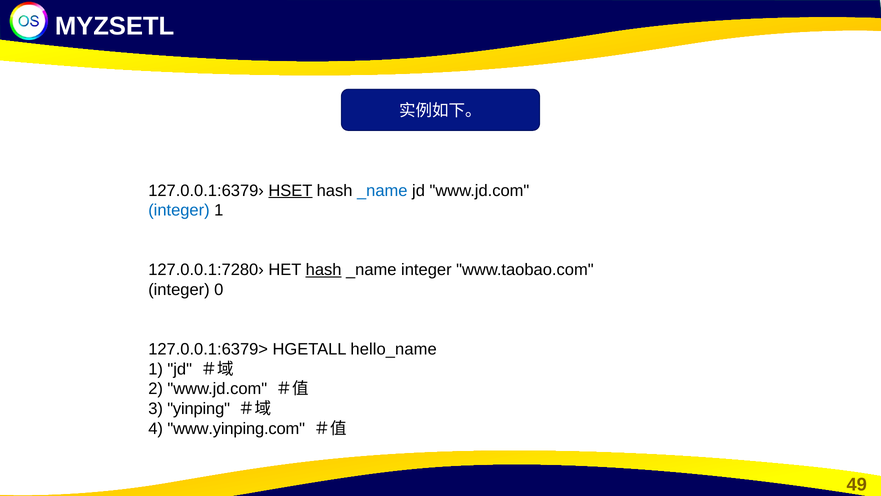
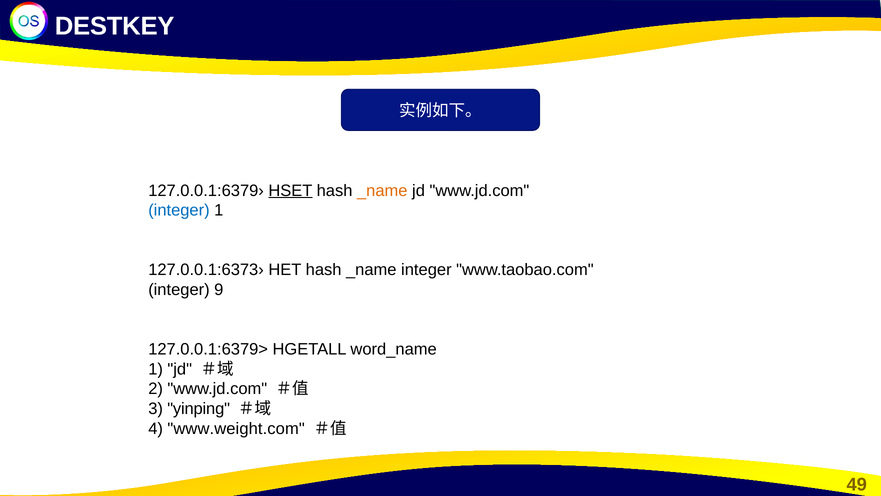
MYZSETL: MYZSETL -> DESTKEY
_name at (382, 190) colour: blue -> orange
127.0.0.1:7280›: 127.0.0.1:7280› -> 127.0.0.1:6373›
hash at (324, 270) underline: present -> none
0: 0 -> 9
hello_name: hello_name -> word_name
www.yinping.com: www.yinping.com -> www.weight.com
